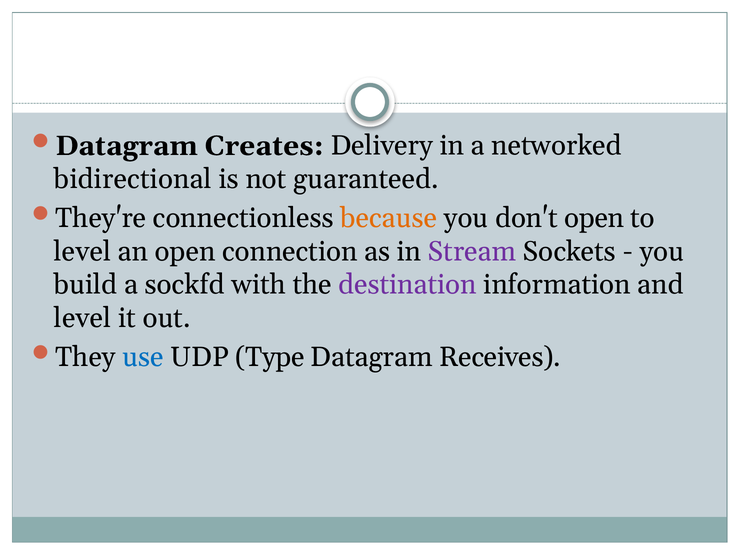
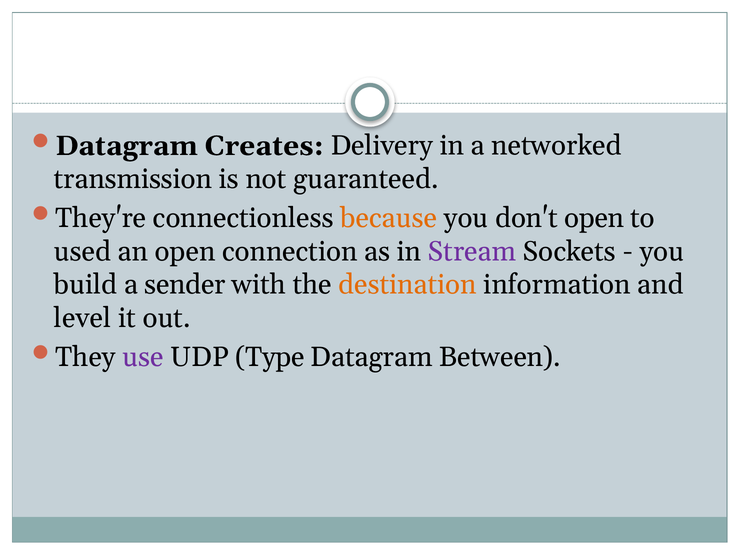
bidirectional: bidirectional -> transmission
level at (82, 251): level -> used
sockfd: sockfd -> sender
destination colour: purple -> orange
use colour: blue -> purple
Receives: Receives -> Between
